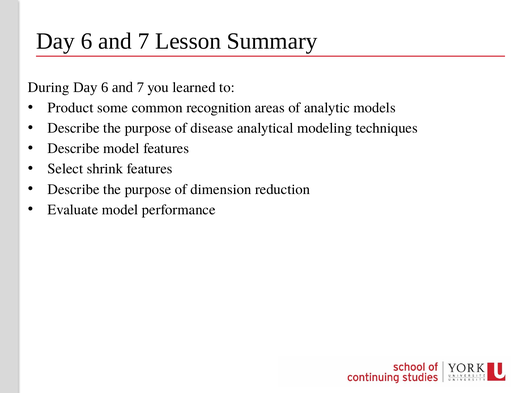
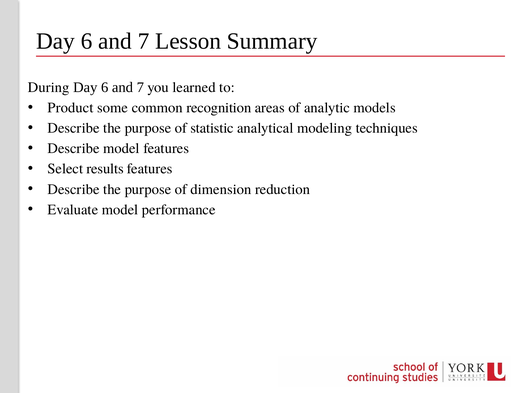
disease: disease -> statistic
shrink: shrink -> results
